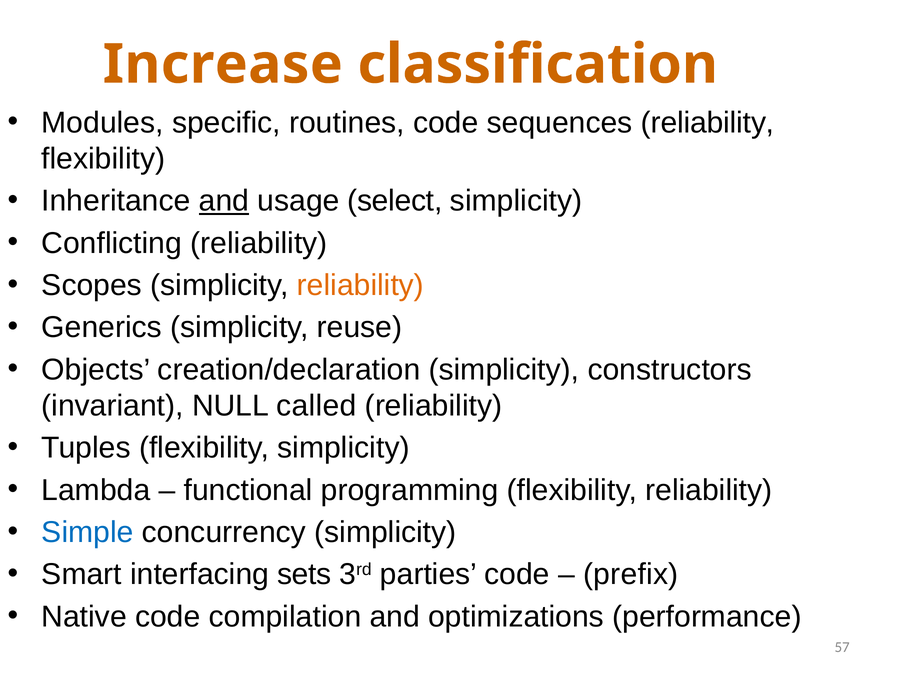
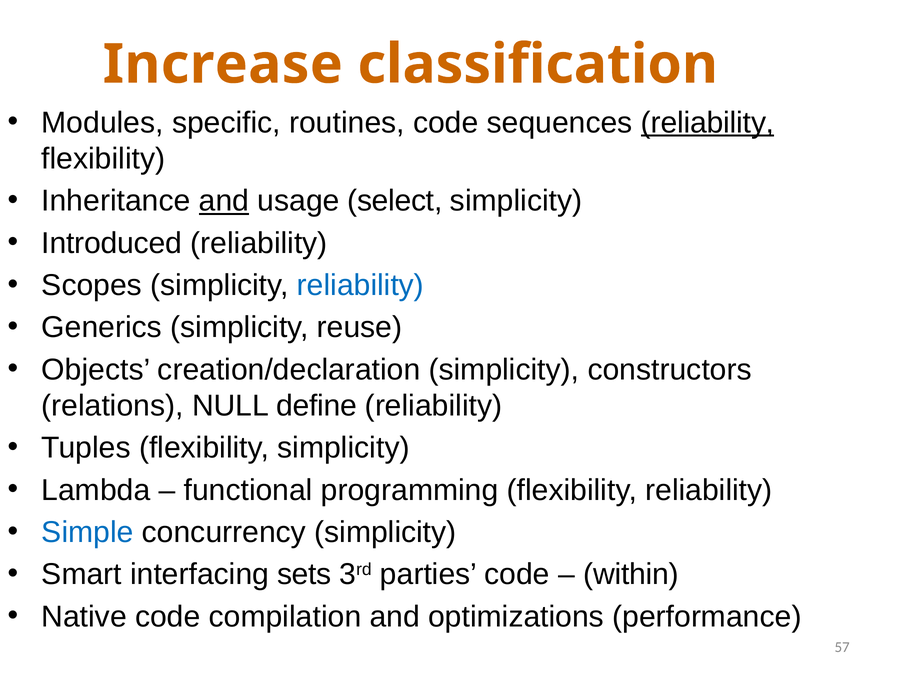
reliability at (708, 123) underline: none -> present
Conflicting: Conflicting -> Introduced
reliability at (360, 285) colour: orange -> blue
invariant: invariant -> relations
called: called -> define
prefix: prefix -> within
